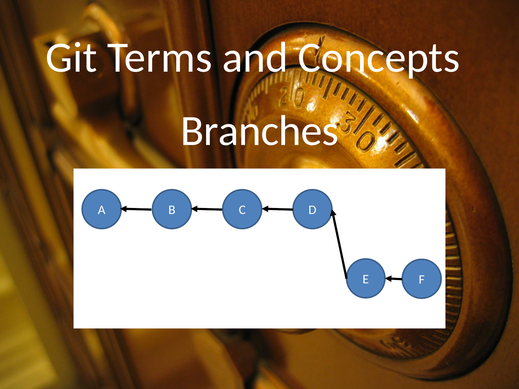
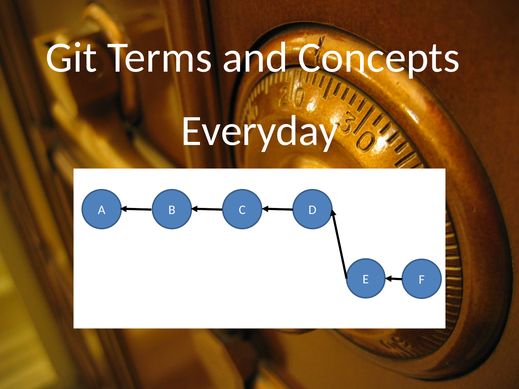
Branches: Branches -> Everyday
